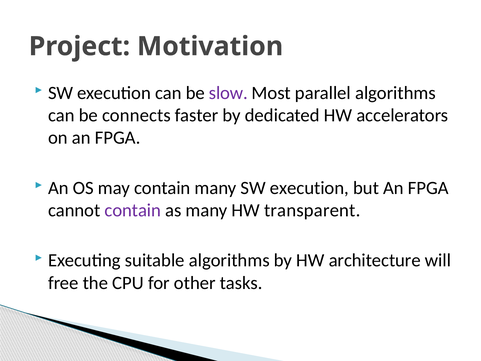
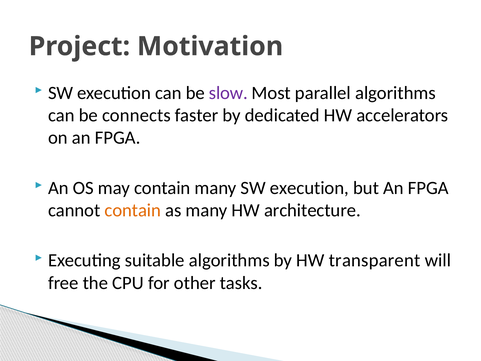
contain at (133, 210) colour: purple -> orange
transparent: transparent -> architecture
architecture: architecture -> transparent
